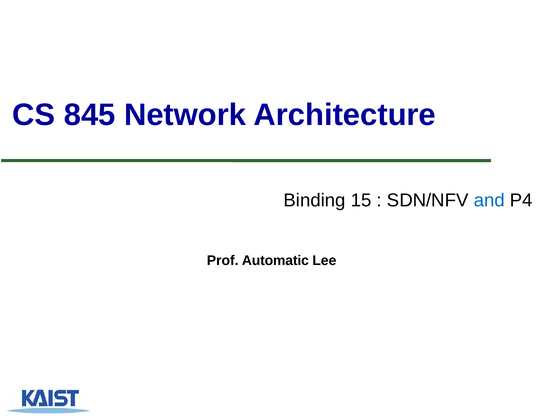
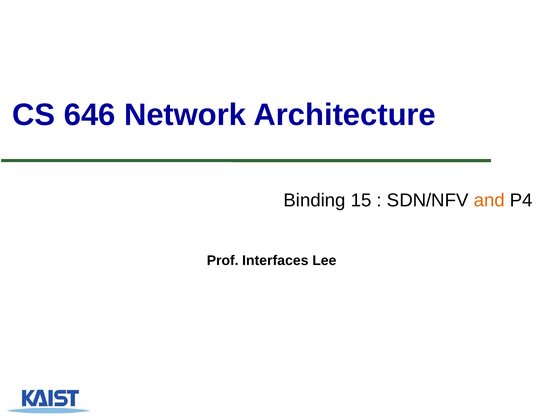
845: 845 -> 646
and colour: blue -> orange
Automatic: Automatic -> Interfaces
